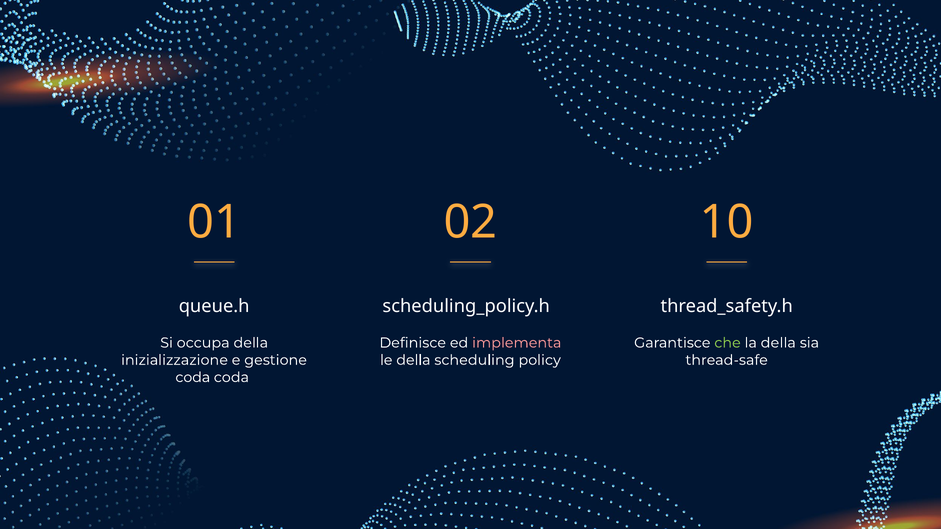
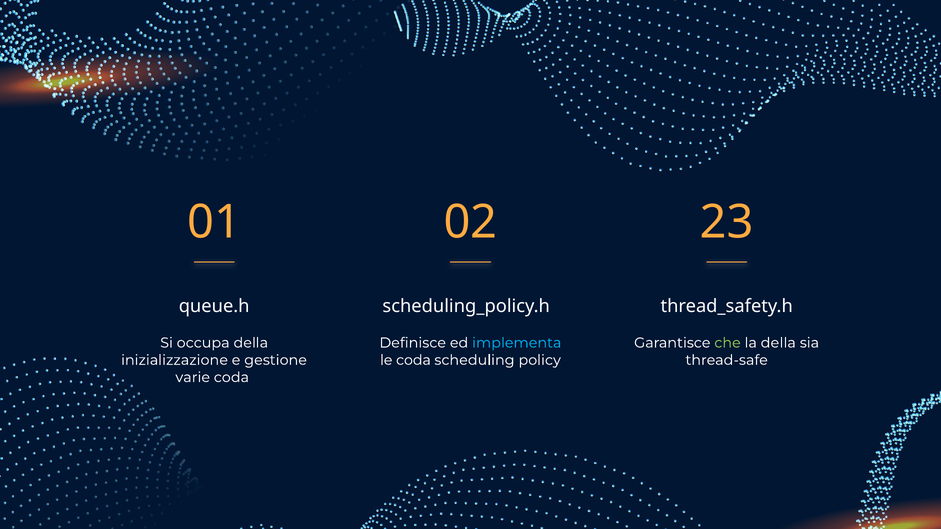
10: 10 -> 23
implementa colour: pink -> light blue
le della: della -> coda
coda at (193, 378): coda -> varie
